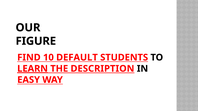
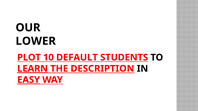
FIGURE: FIGURE -> LOWER
FIND: FIND -> PLOT
EASY underline: none -> present
